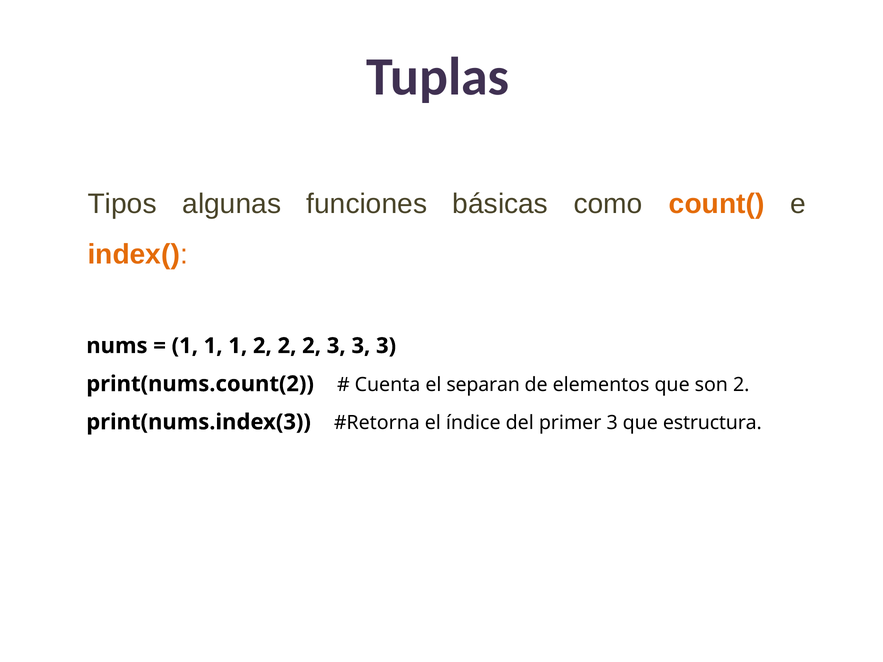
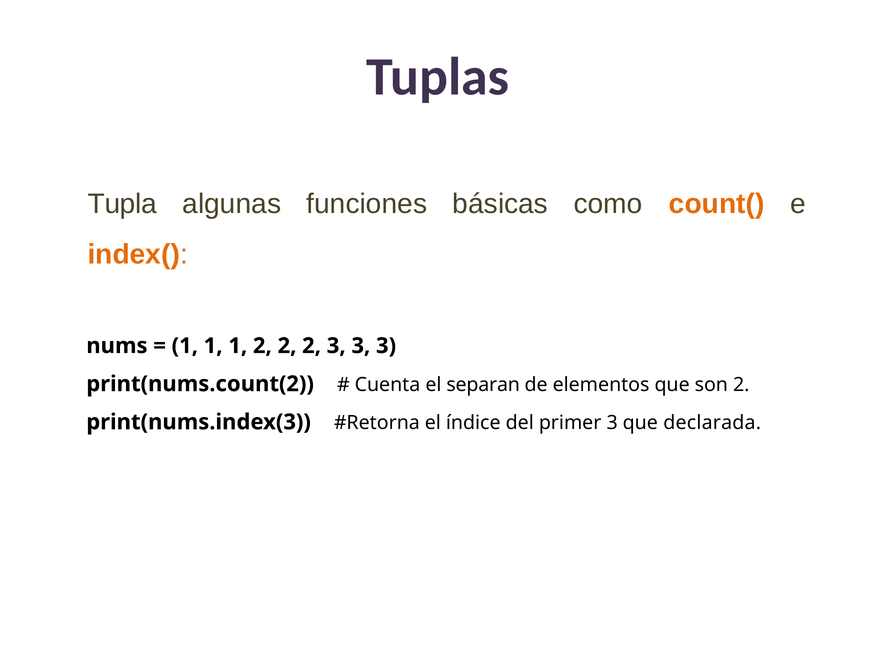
Tipos: Tipos -> Tupla
estructura: estructura -> declarada
